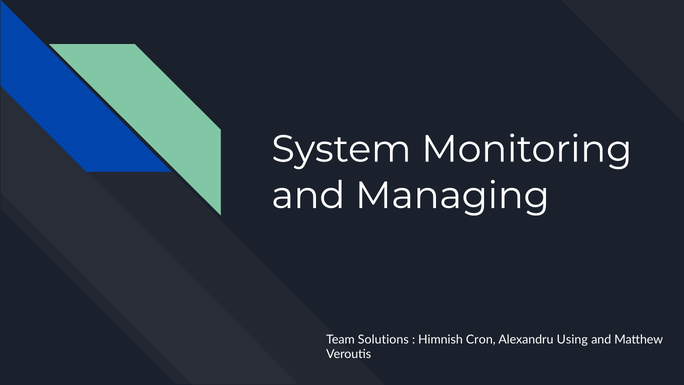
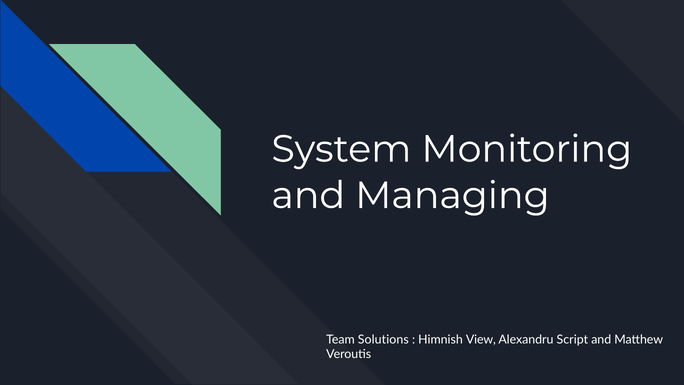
Cron: Cron -> View
Using: Using -> Script
